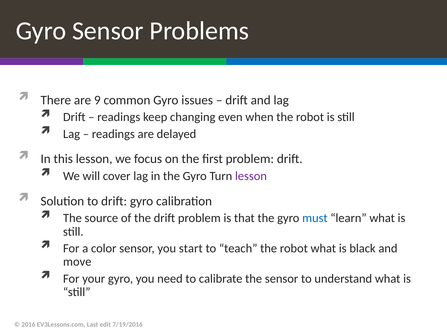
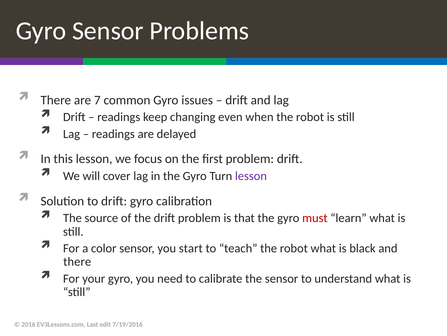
9: 9 -> 7
must colour: blue -> red
move at (77, 261): move -> there
